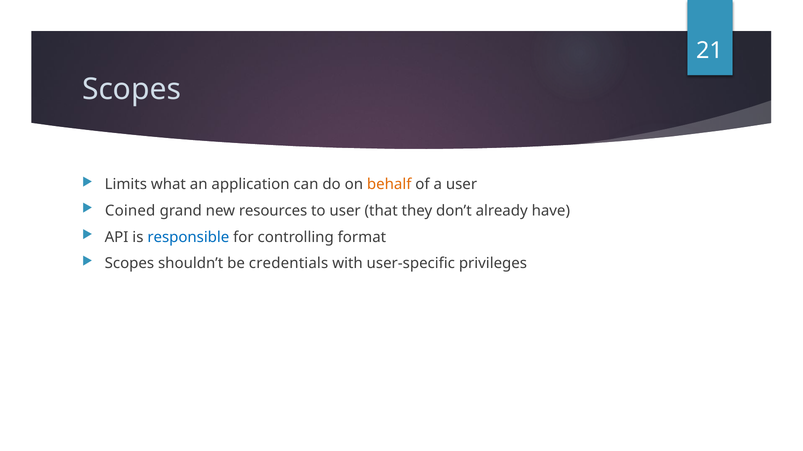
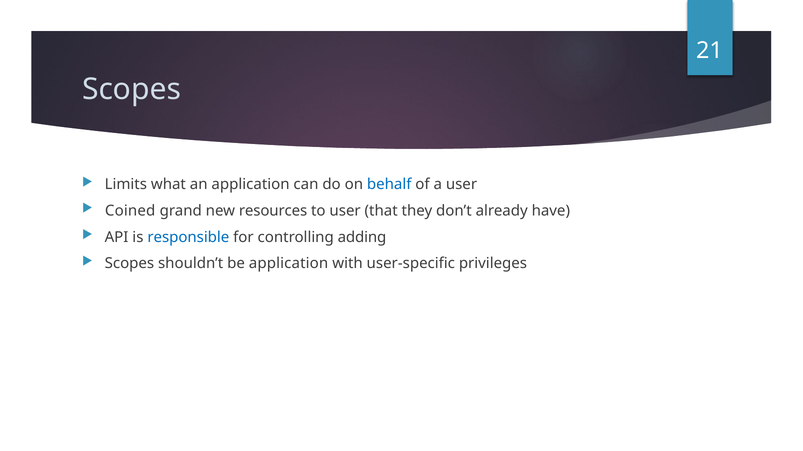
behalf colour: orange -> blue
format: format -> adding
be credentials: credentials -> application
